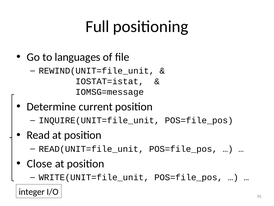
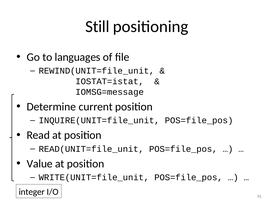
Full: Full -> Still
Close: Close -> Value
